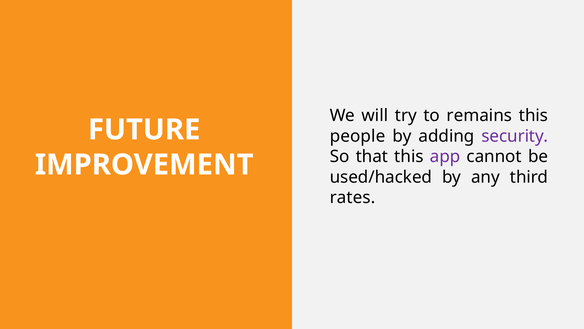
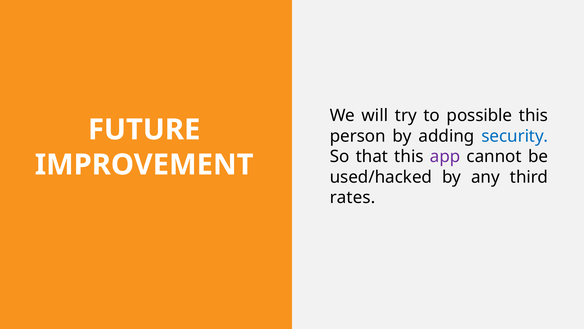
remains: remains -> possible
people: people -> person
security colour: purple -> blue
